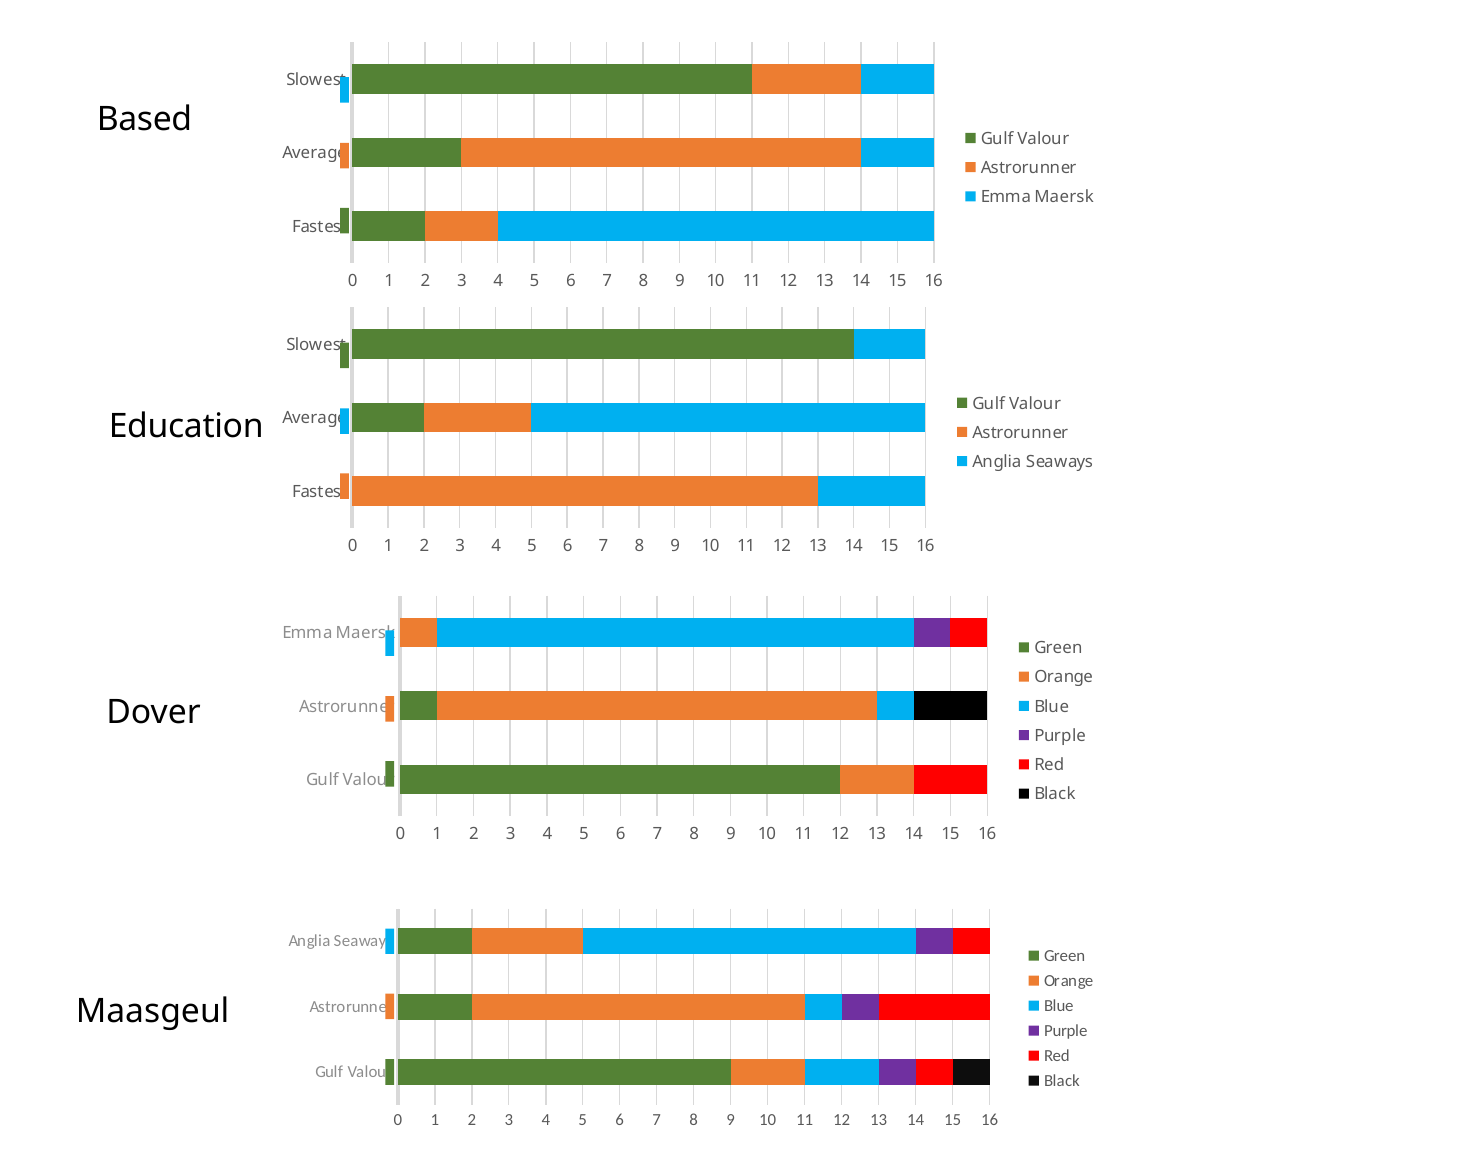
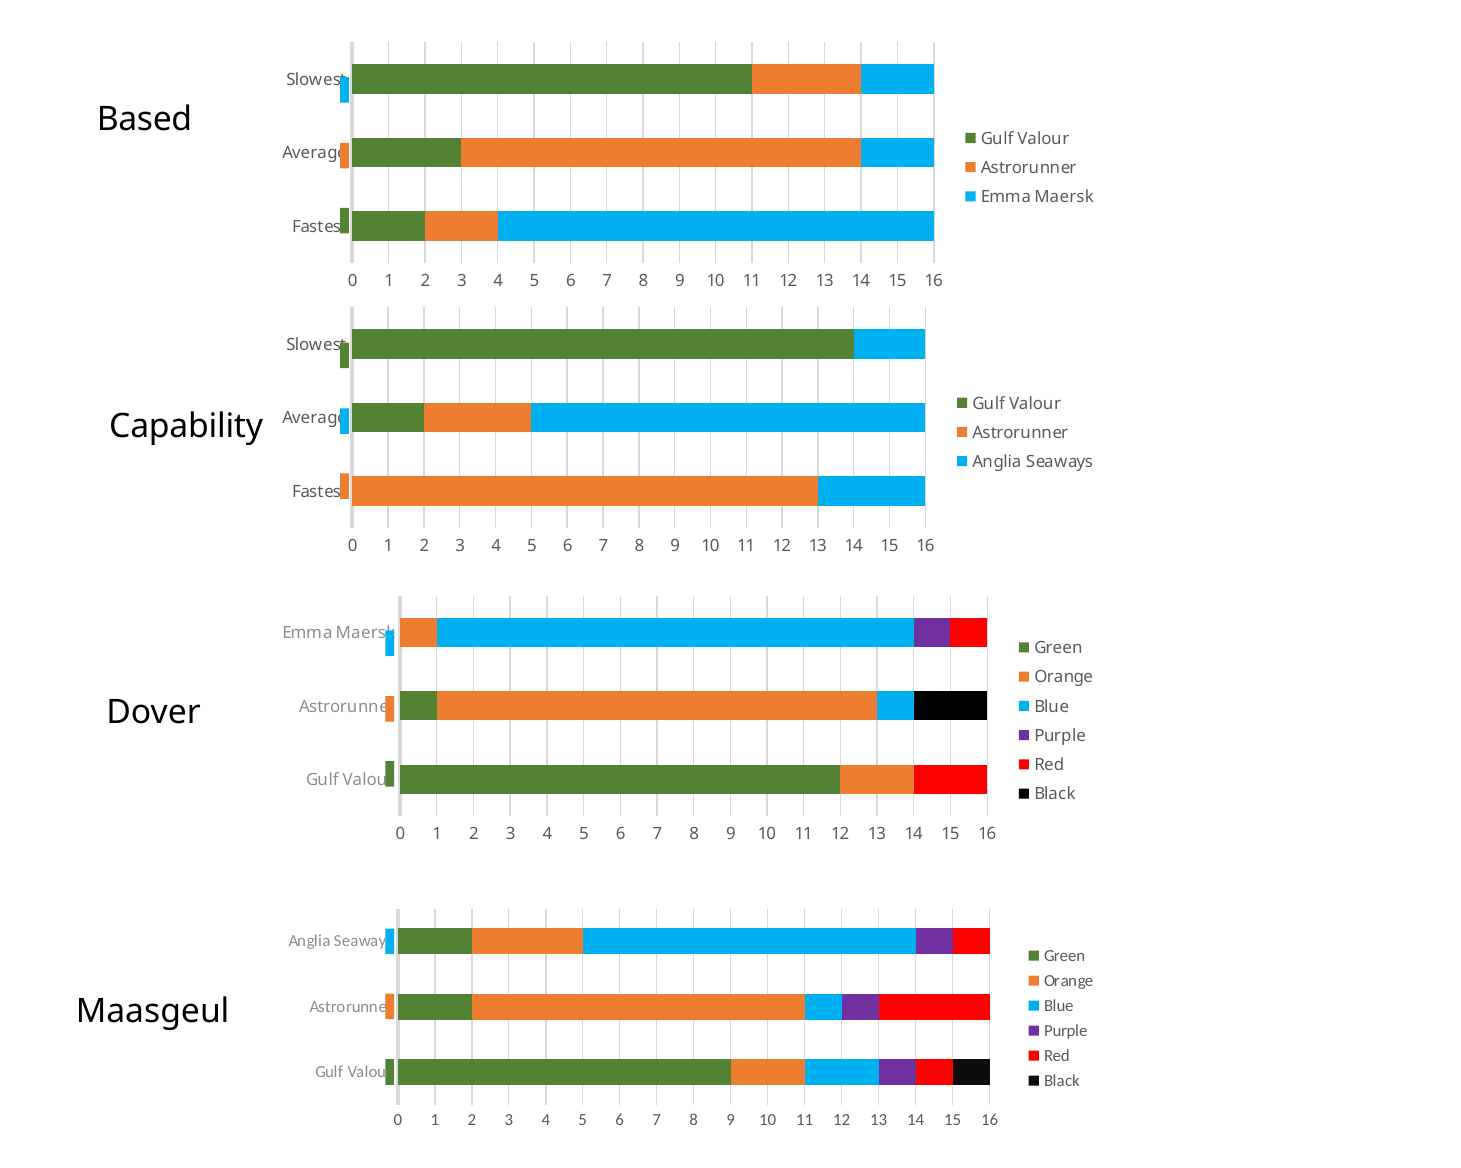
Education: Education -> Capability
